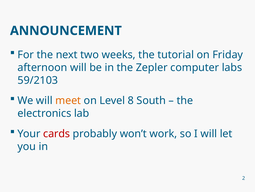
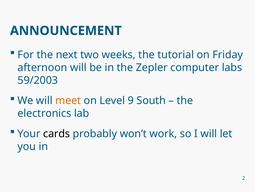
59/2103: 59/2103 -> 59/2003
8: 8 -> 9
cards colour: red -> black
